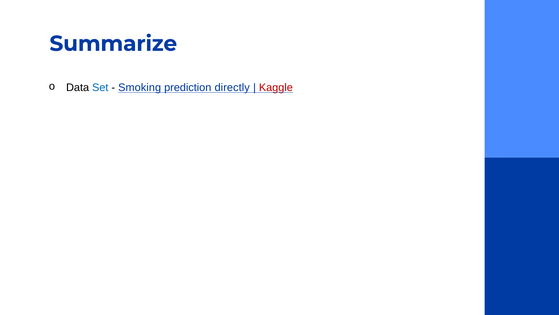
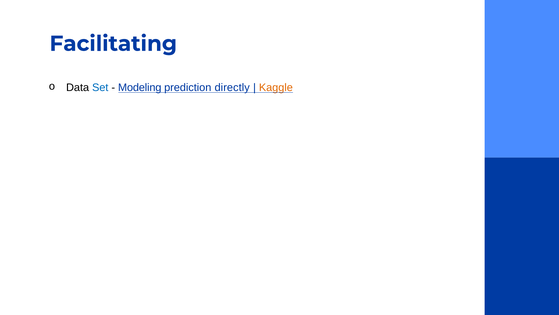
Summarize: Summarize -> Facilitating
Smoking: Smoking -> Modeling
Kaggle colour: red -> orange
